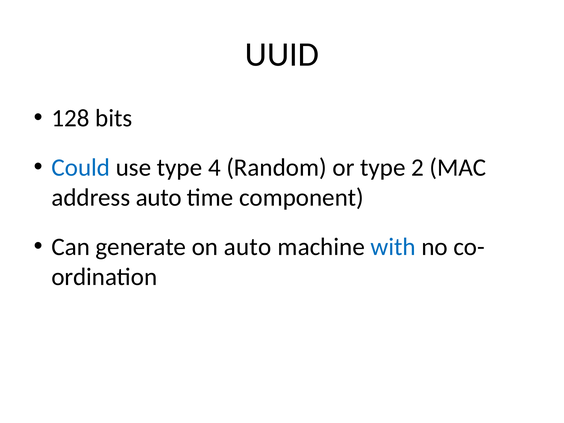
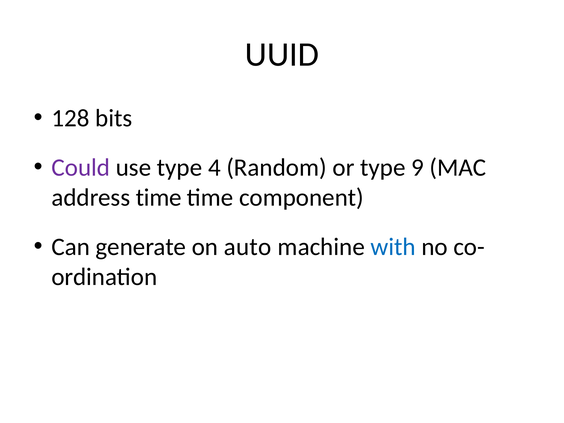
Could colour: blue -> purple
2: 2 -> 9
address auto: auto -> time
